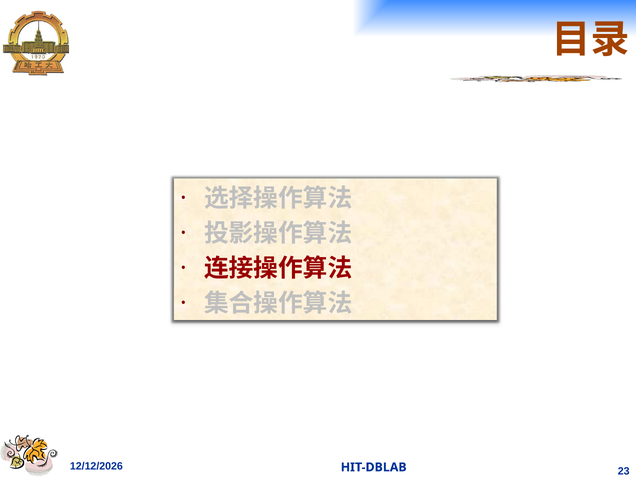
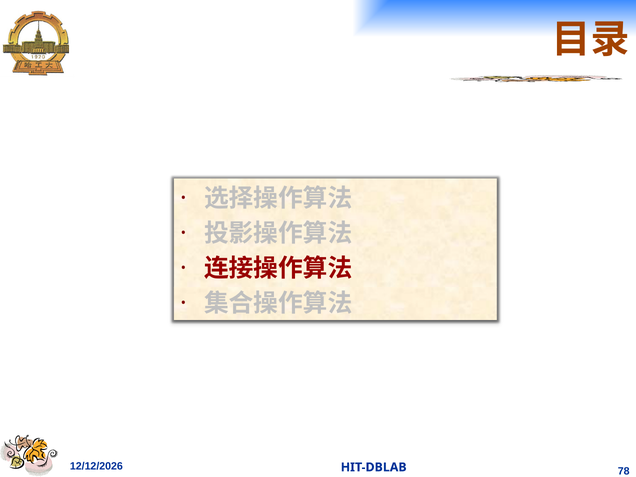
23: 23 -> 78
